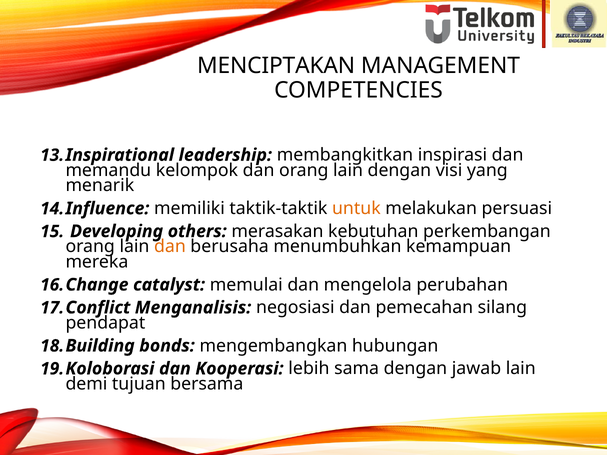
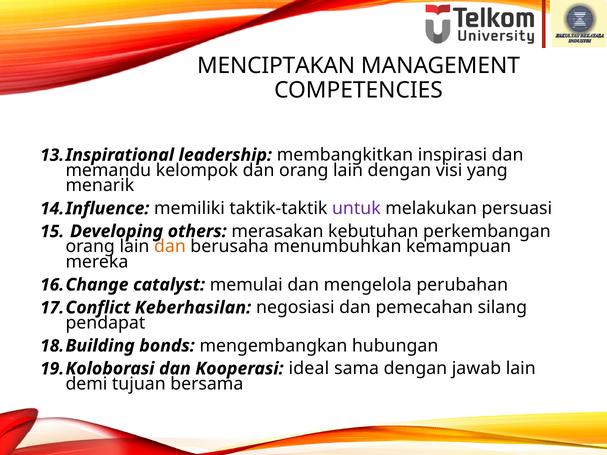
untuk colour: orange -> purple
Menganalisis: Menganalisis -> Keberhasilan
lebih: lebih -> ideal
